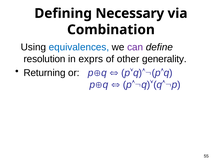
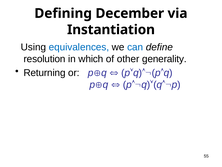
Necessary: Necessary -> December
Combination: Combination -> Instantiation
can colour: purple -> blue
exprs: exprs -> which
